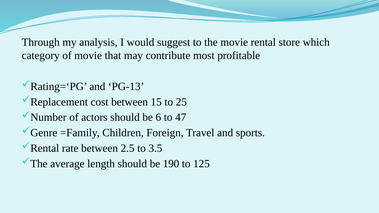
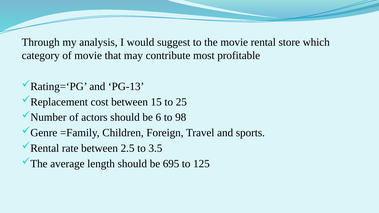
47: 47 -> 98
190: 190 -> 695
